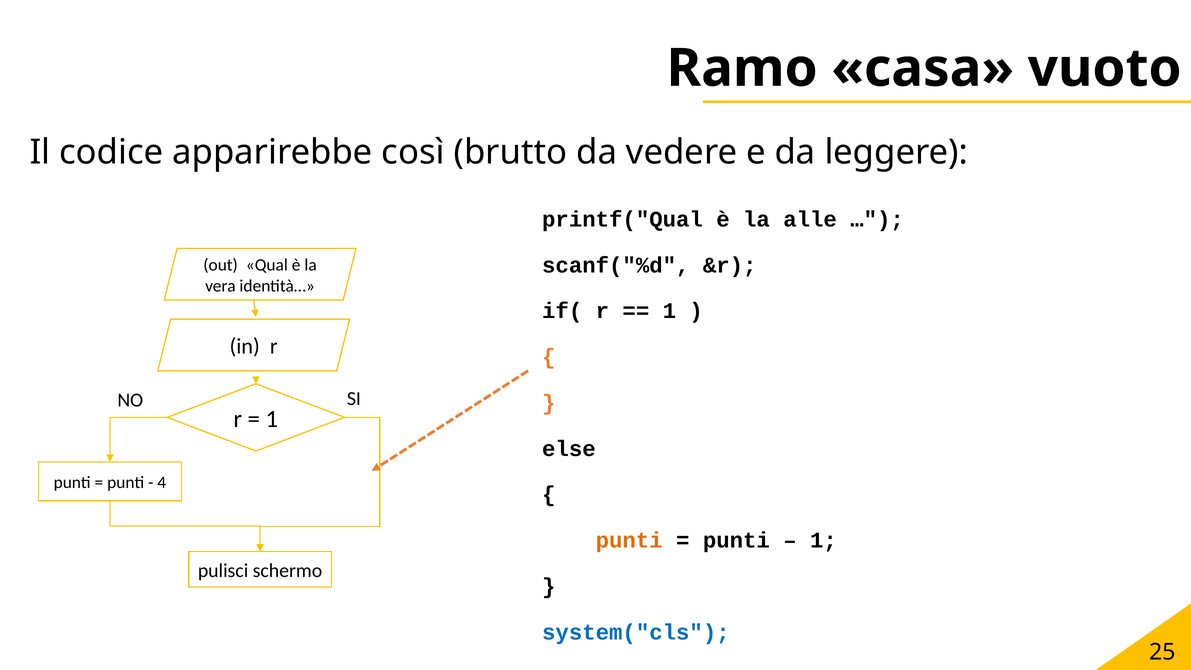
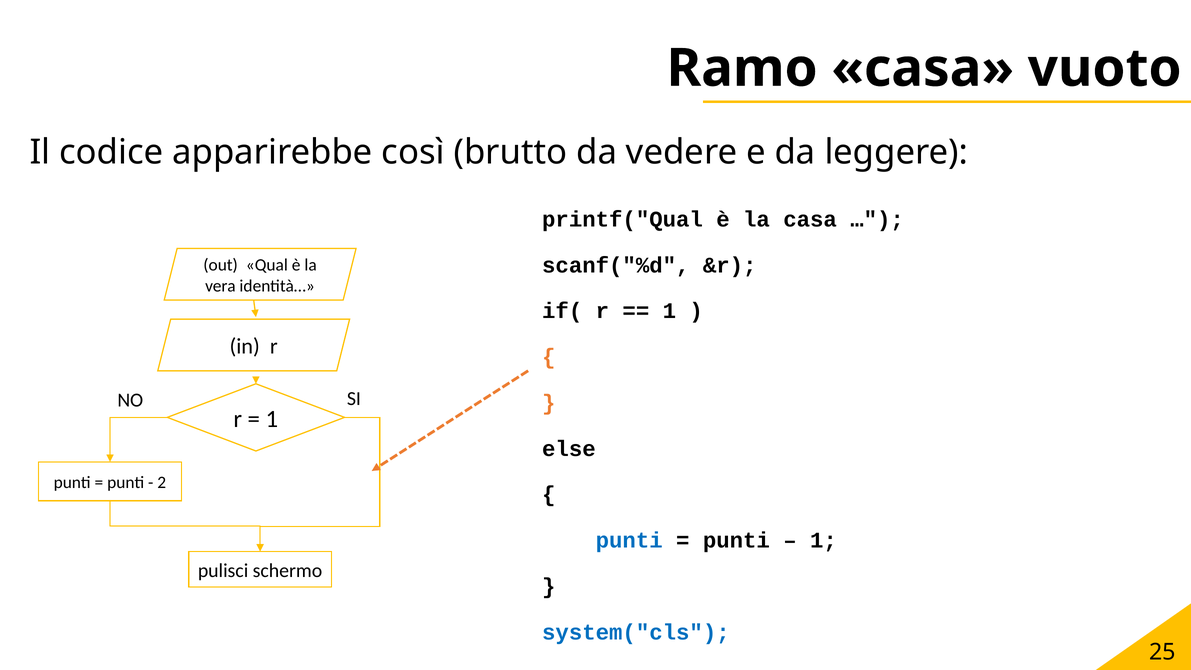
la alle: alle -> casa
4: 4 -> 2
punti at (629, 540) colour: orange -> blue
